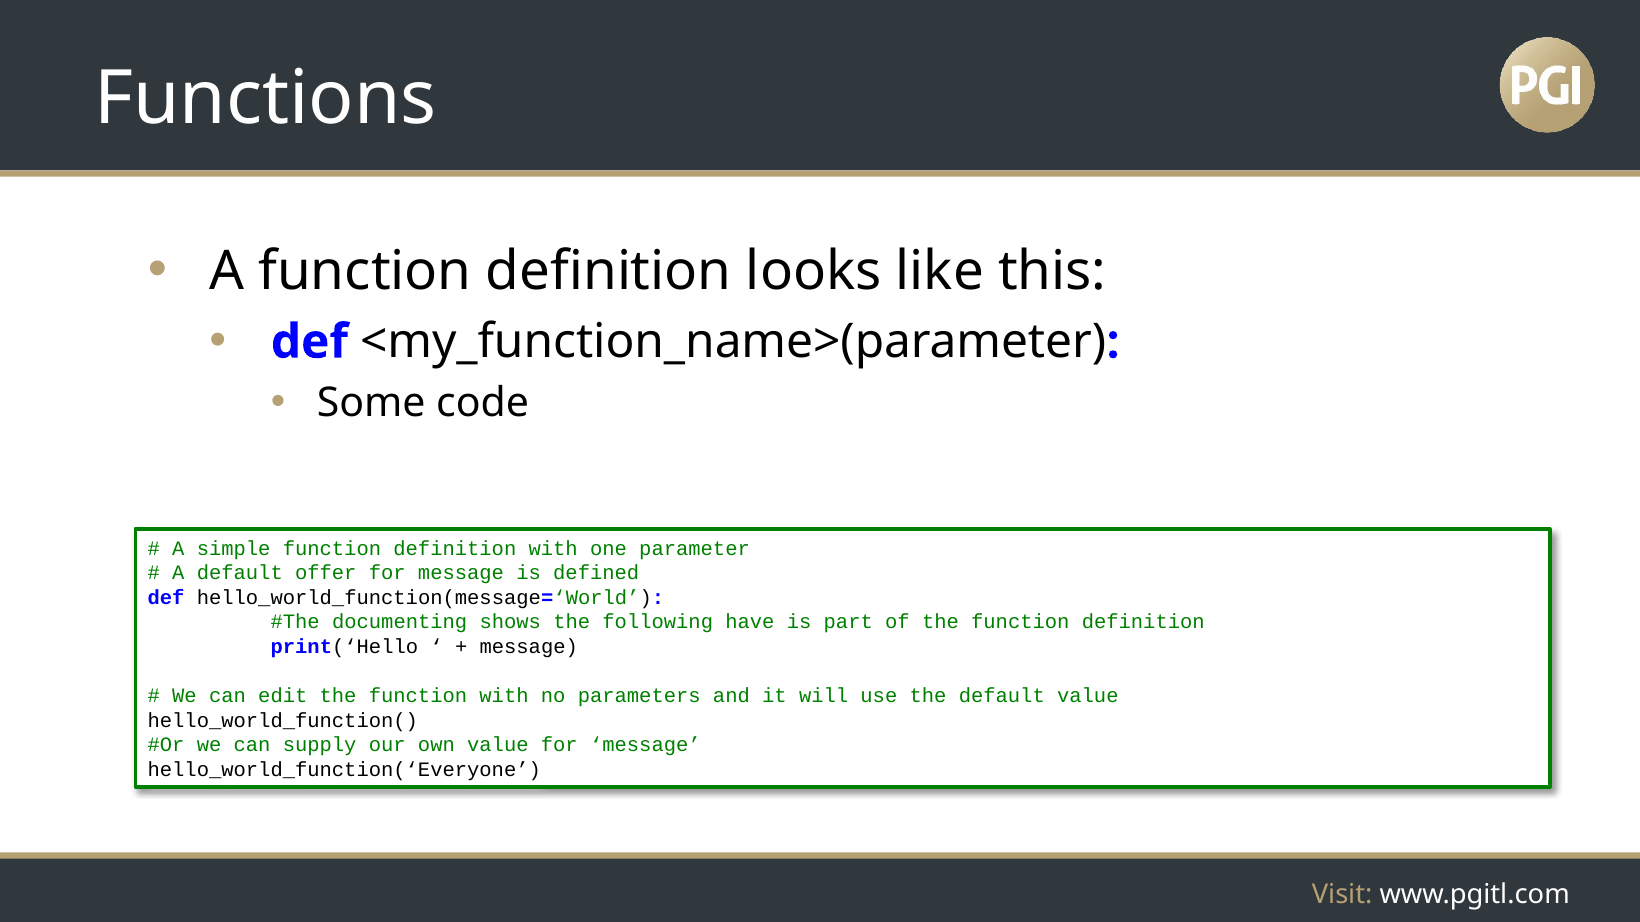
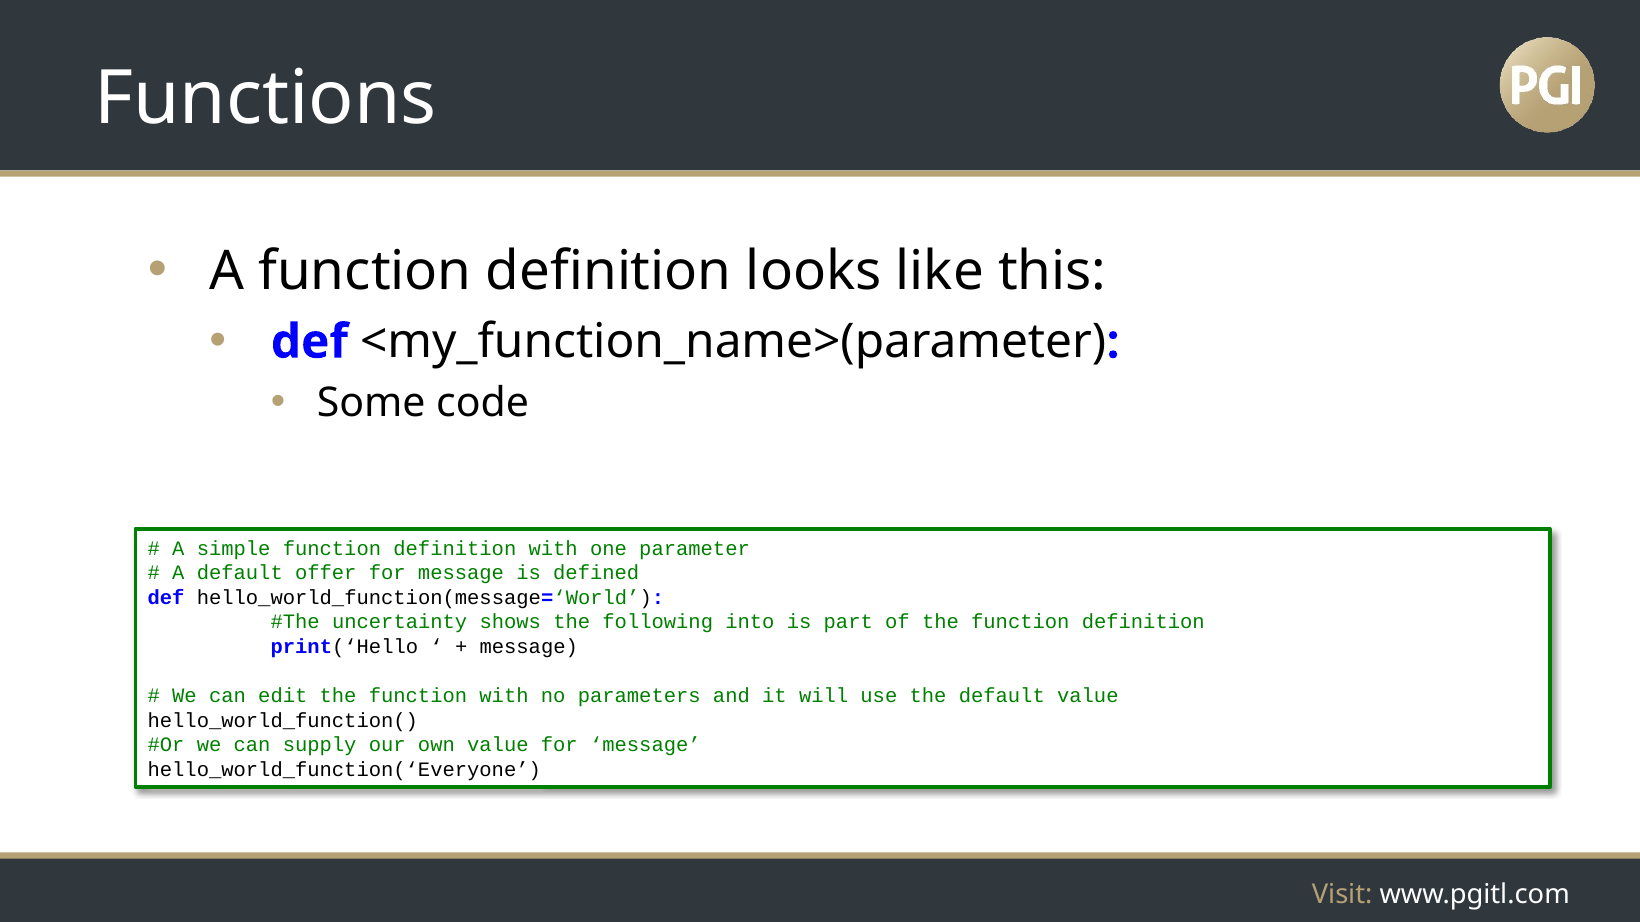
documenting: documenting -> uncertainty
have: have -> into
